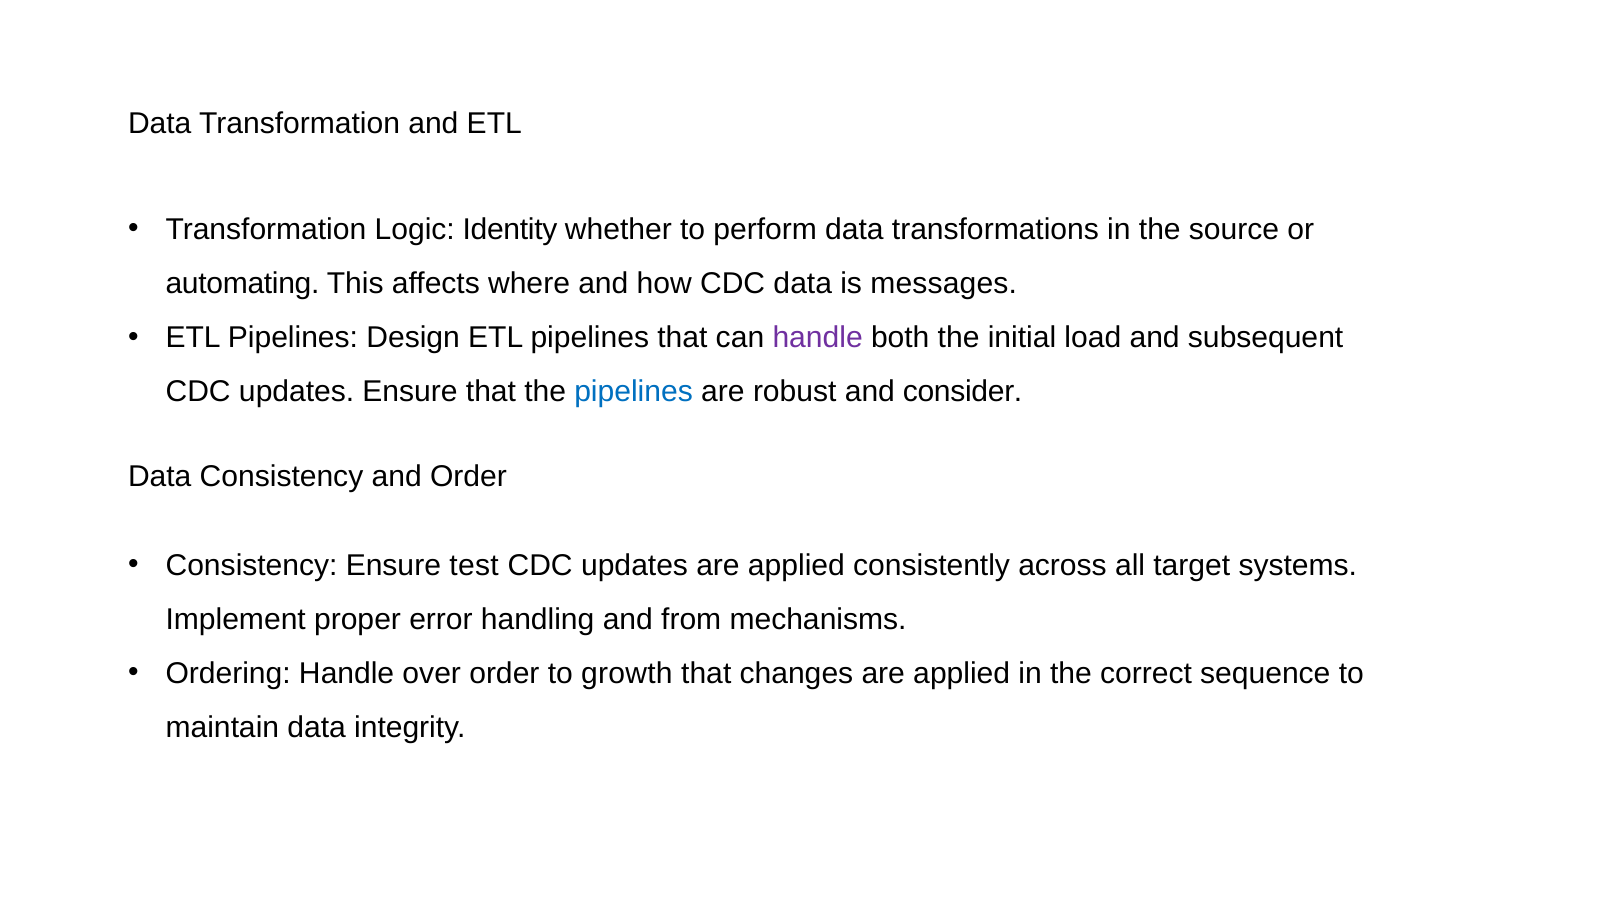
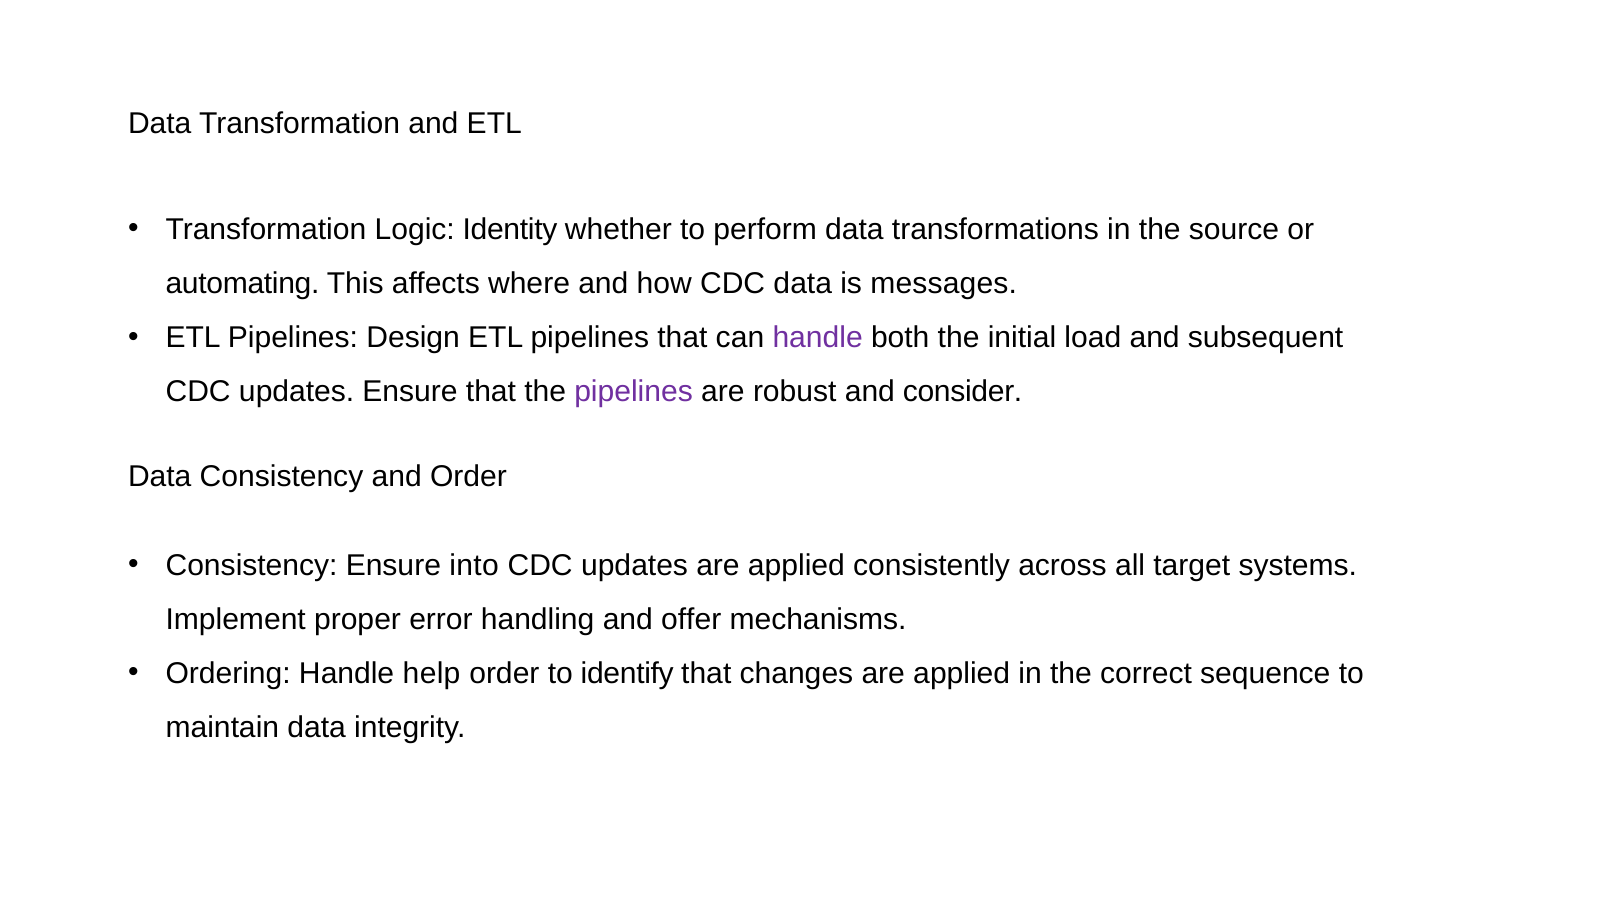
pipelines at (634, 392) colour: blue -> purple
test: test -> into
from: from -> offer
over: over -> help
growth: growth -> identify
